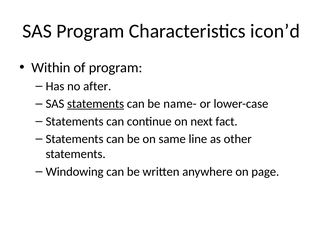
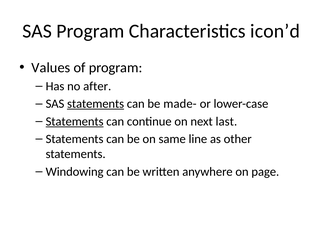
Within: Within -> Values
name-: name- -> made-
Statements at (75, 122) underline: none -> present
fact: fact -> last
